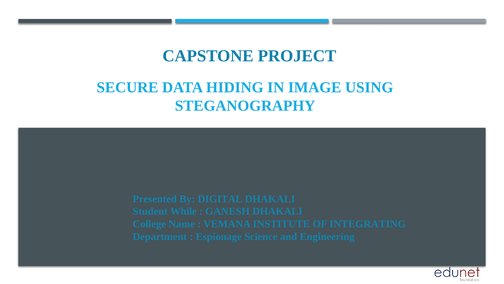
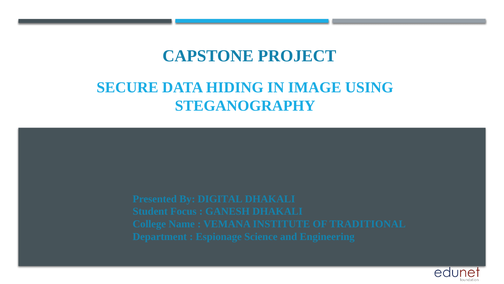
While: While -> Focus
INTEGRATING: INTEGRATING -> TRADITIONAL
